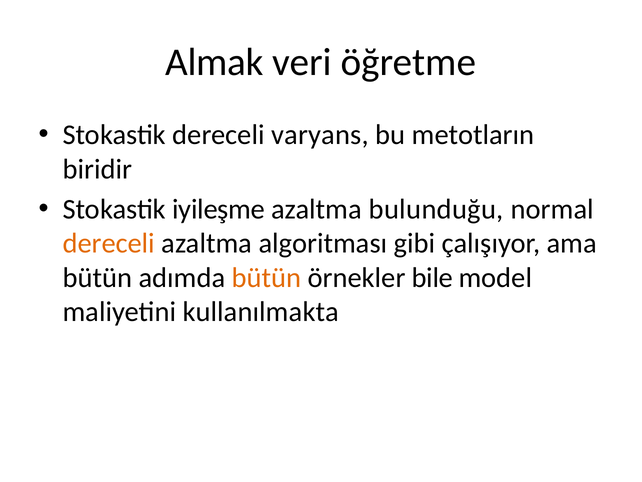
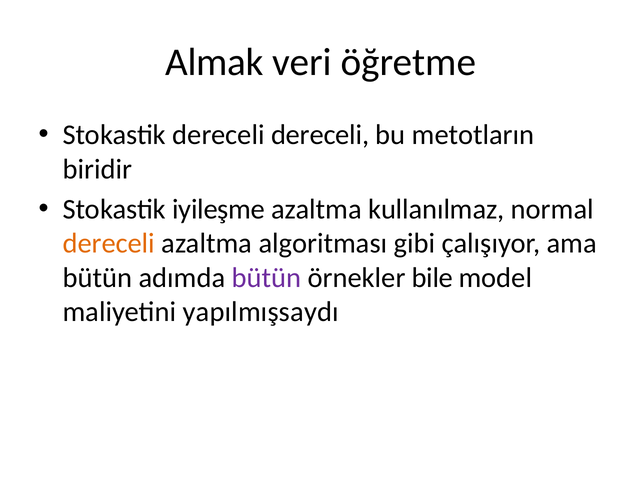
dereceli varyans: varyans -> dereceli
bulunduğu: bulunduğu -> kullanılmaz
bütün at (266, 277) colour: orange -> purple
kullanılmakta: kullanılmakta -> yapılmışsaydı
